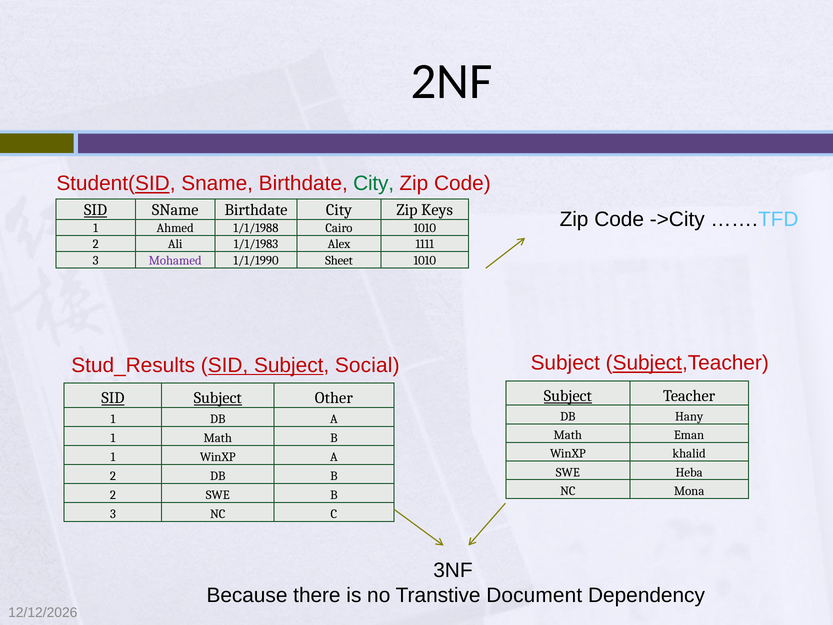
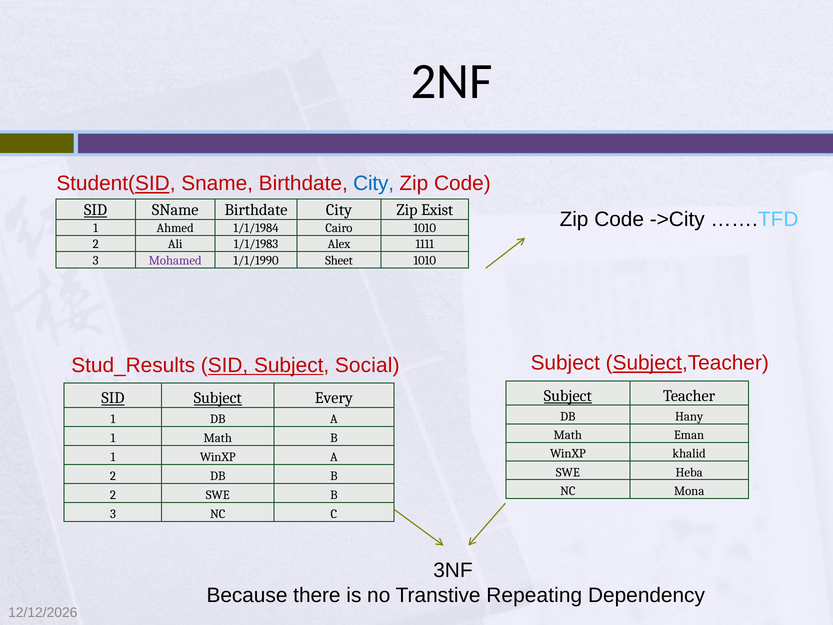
City at (374, 183) colour: green -> blue
Keys: Keys -> Exist
1/1/1988: 1/1/1988 -> 1/1/1984
Other: Other -> Every
Document: Document -> Repeating
